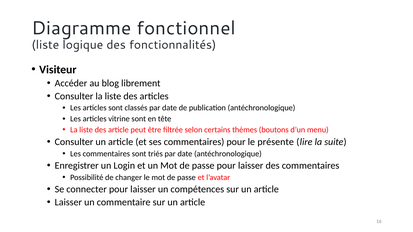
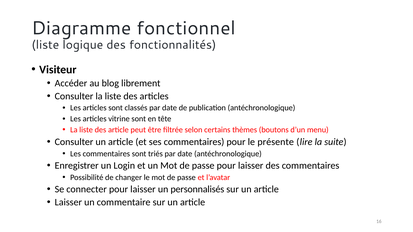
compétences: compétences -> personnalisés
